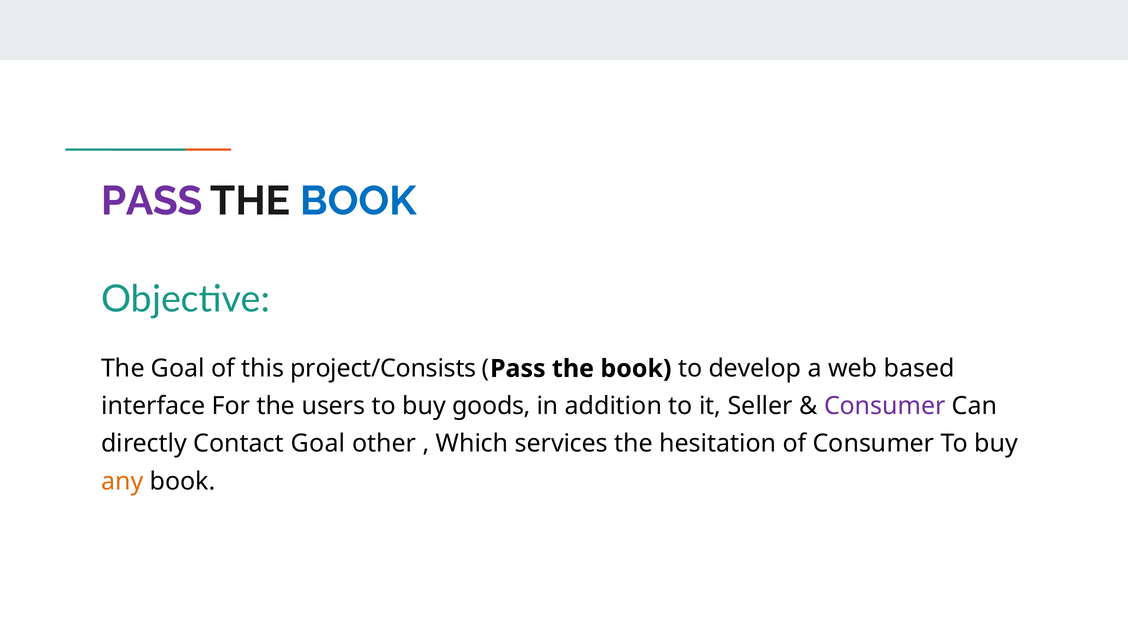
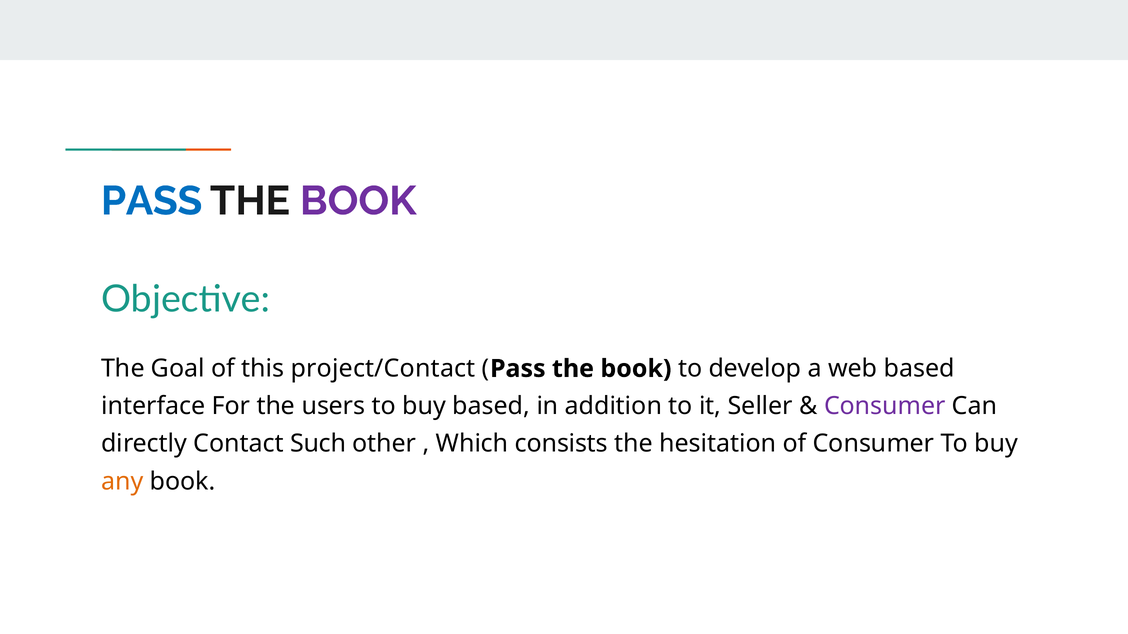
PASS at (152, 201) colour: purple -> blue
BOOK at (358, 201) colour: blue -> purple
project/Consists: project/Consists -> project/Contact
buy goods: goods -> based
Contact Goal: Goal -> Such
services: services -> consists
